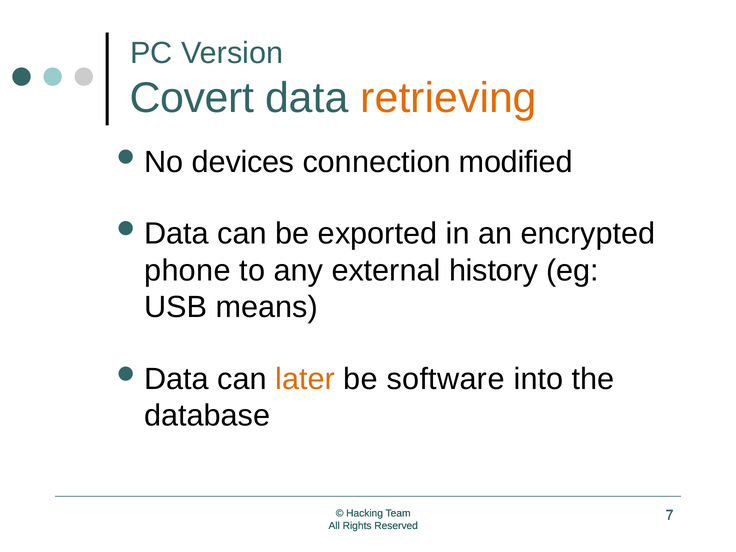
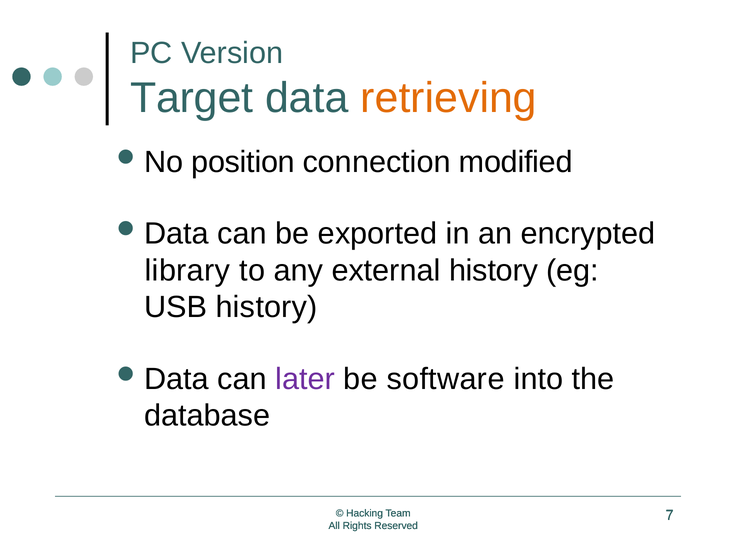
Covert: Covert -> Target
devices: devices -> position
phone: phone -> library
USB means: means -> history
later colour: orange -> purple
